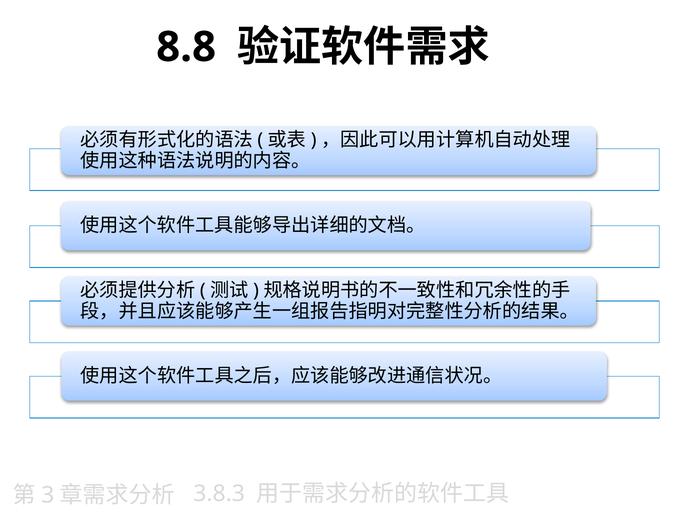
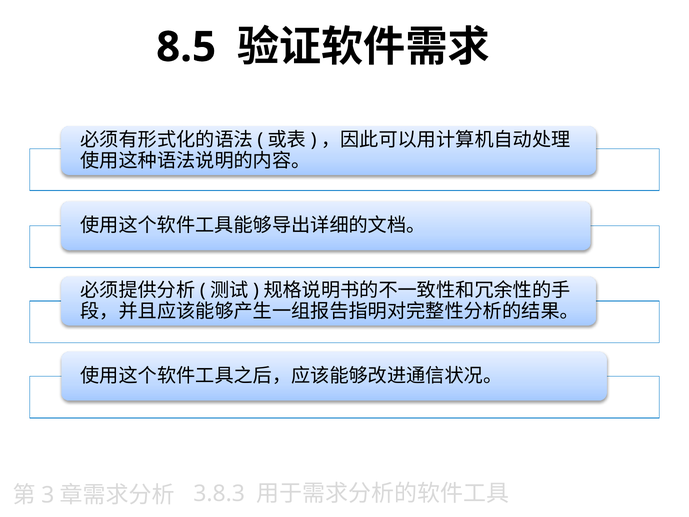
8.8: 8.8 -> 8.5
